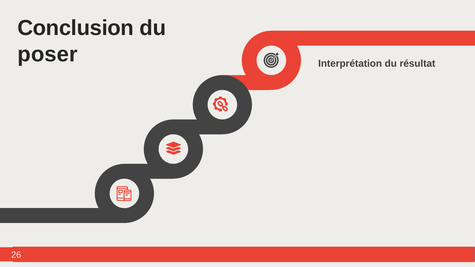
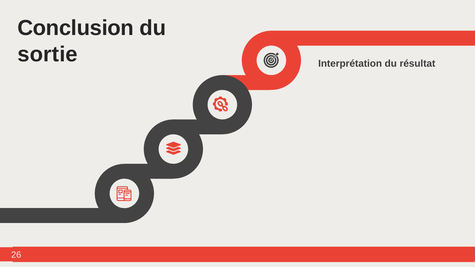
poser: poser -> sortie
